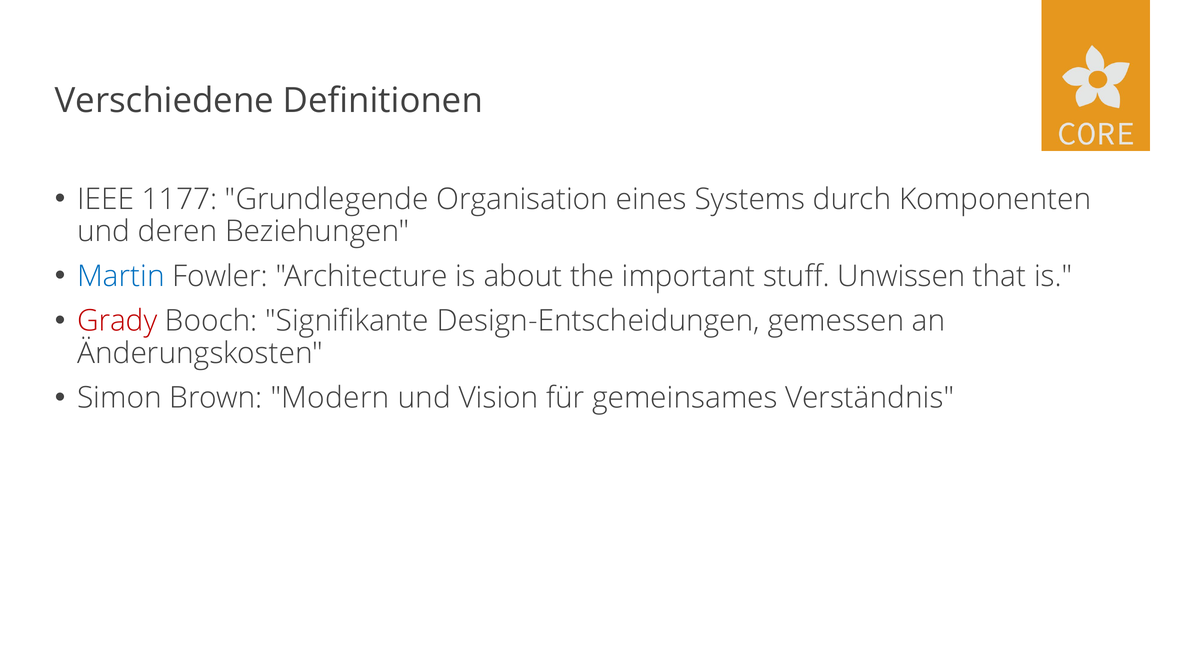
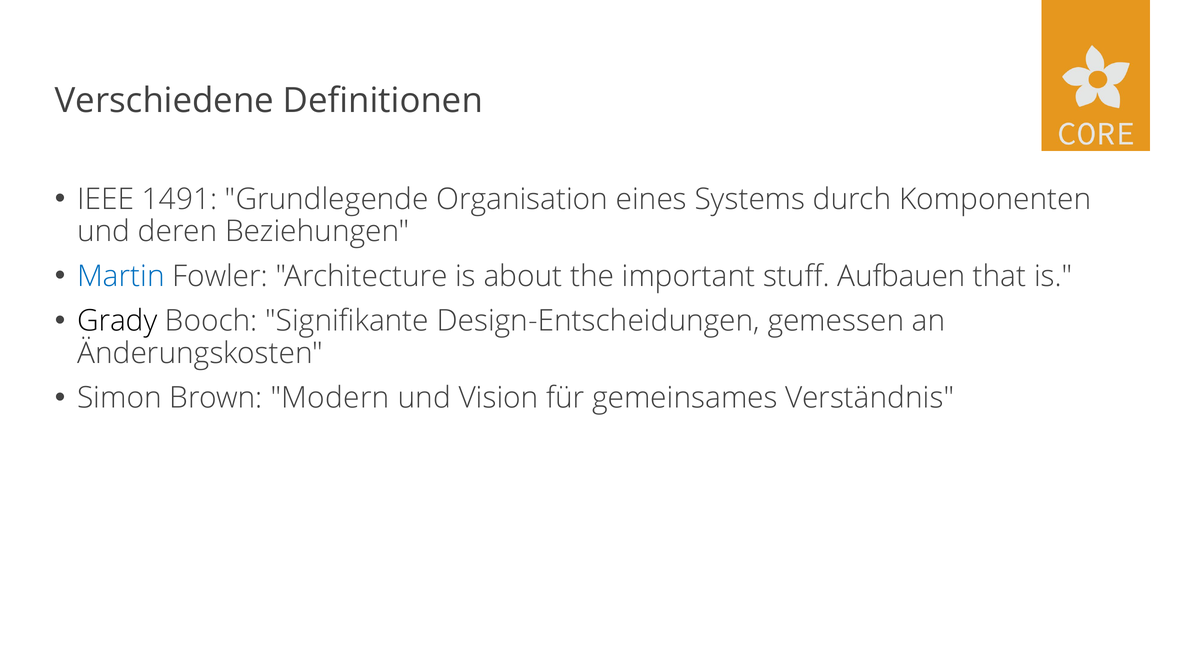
1177: 1177 -> 1491
Unwissen: Unwissen -> Aufbauen
Grady colour: red -> black
